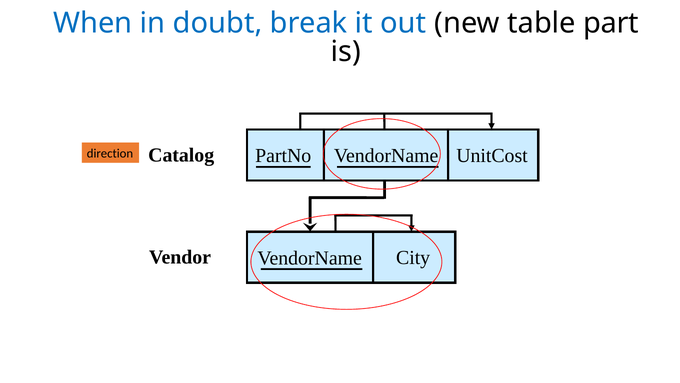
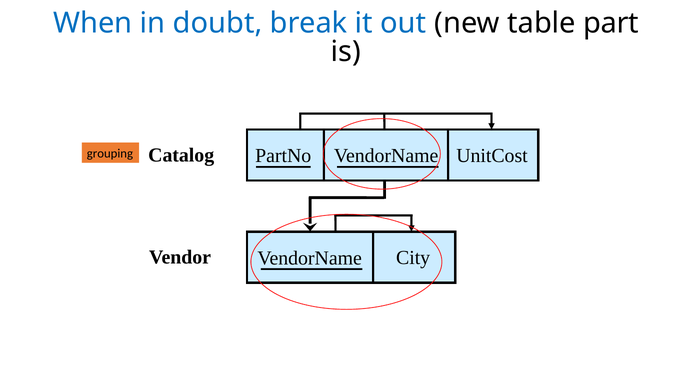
direction: direction -> grouping
